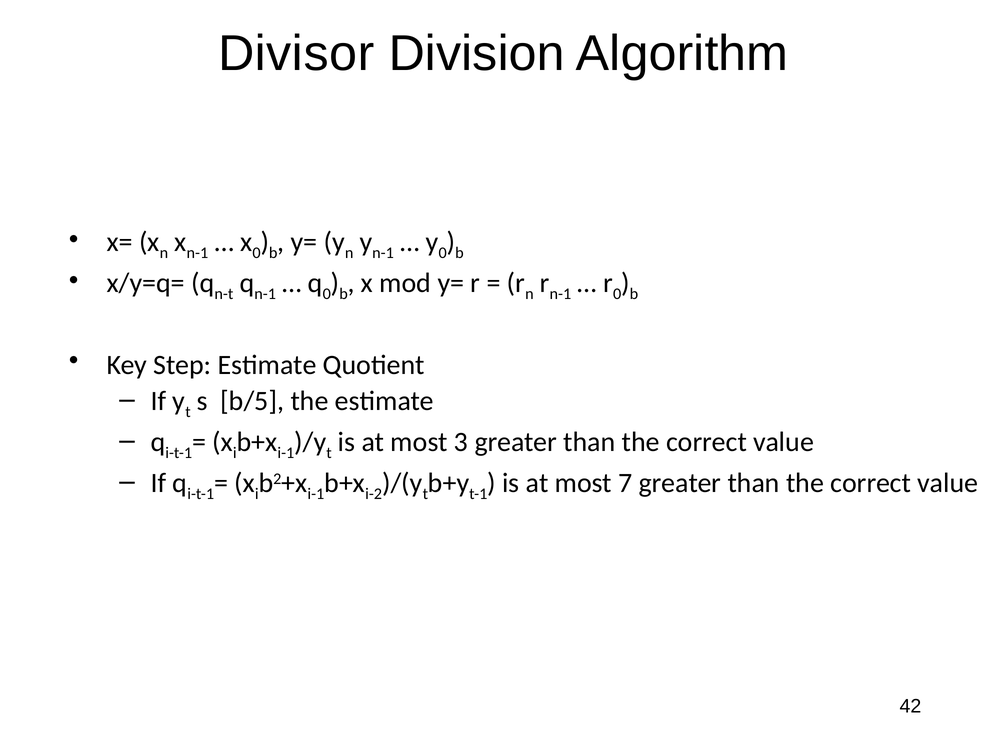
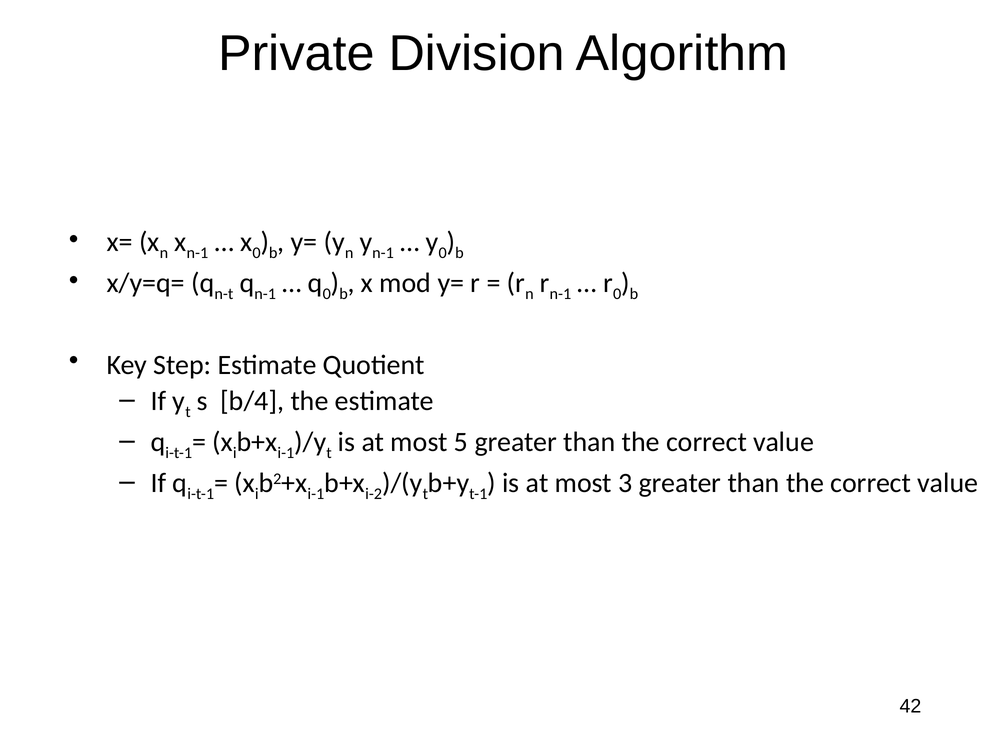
Divisor: Divisor -> Private
b/5: b/5 -> b/4
3: 3 -> 5
7: 7 -> 3
